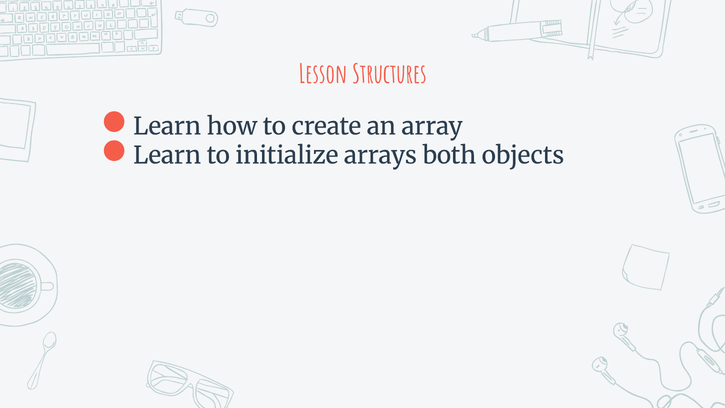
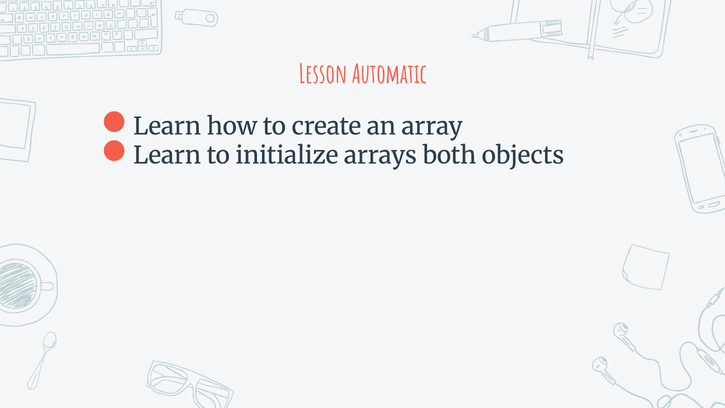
Structures: Structures -> Automatic
